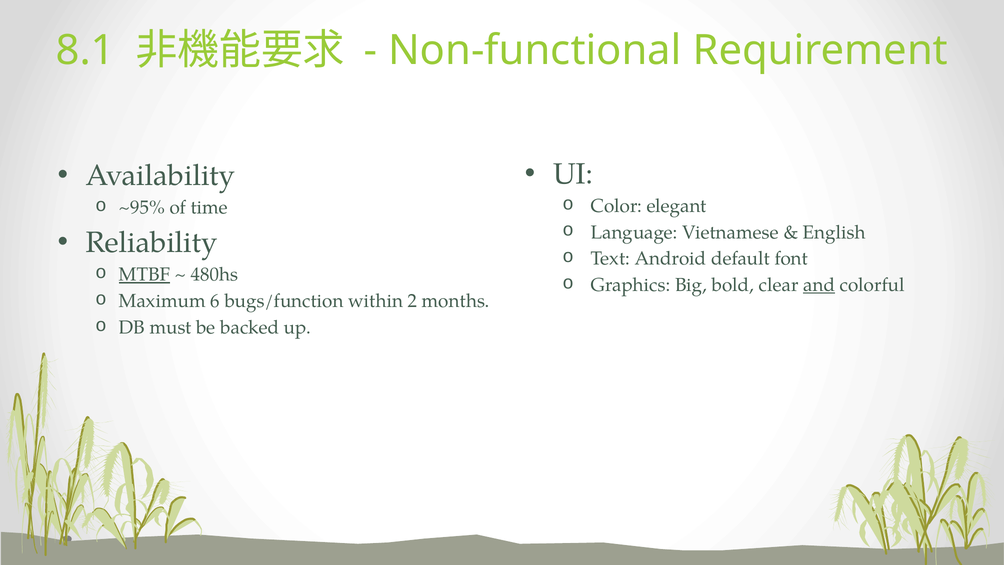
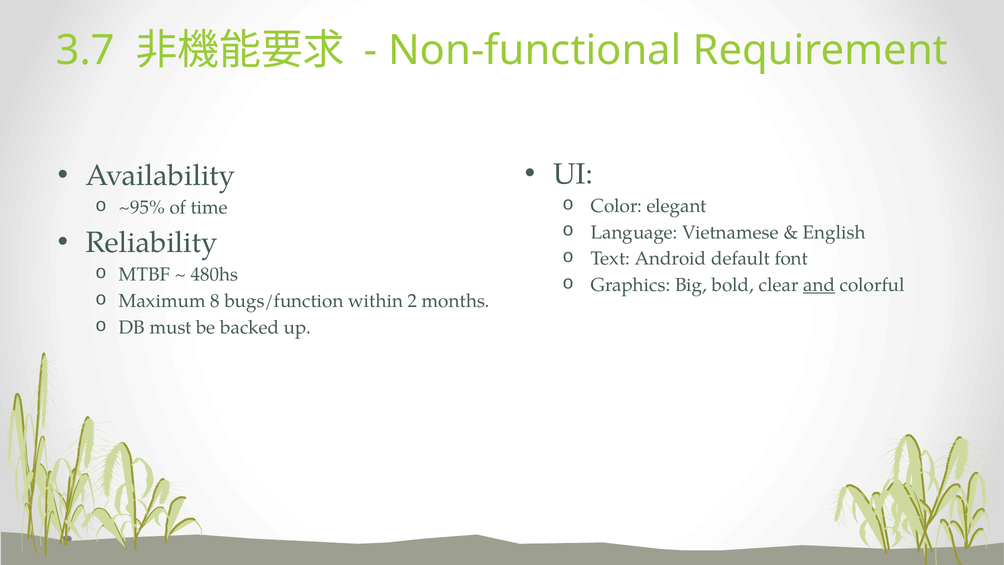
8.1: 8.1 -> 3.7
MTBF underline: present -> none
6: 6 -> 8
